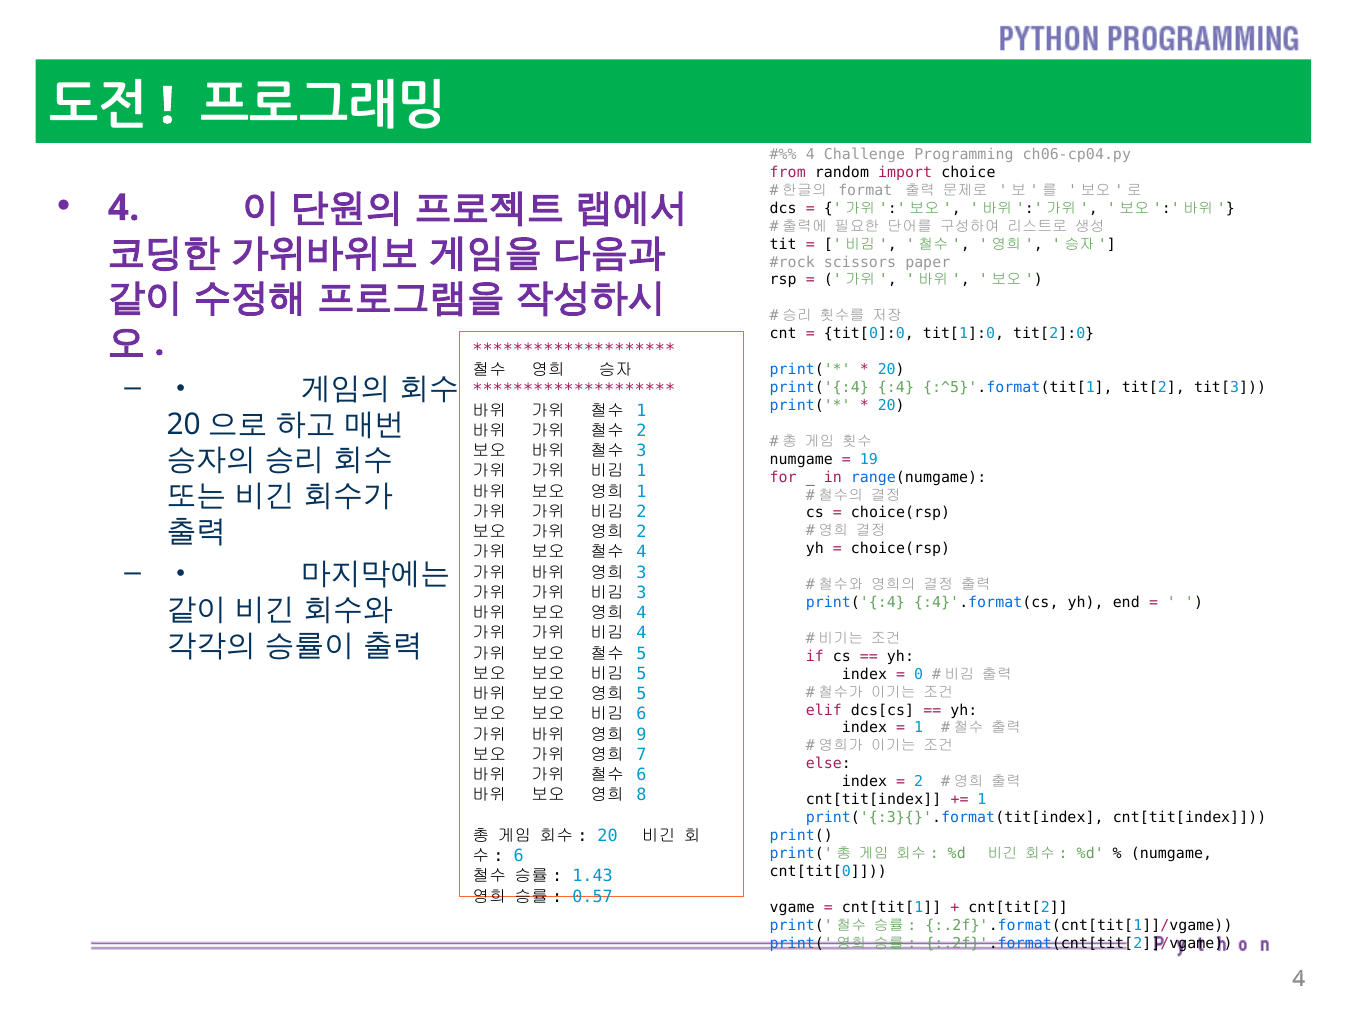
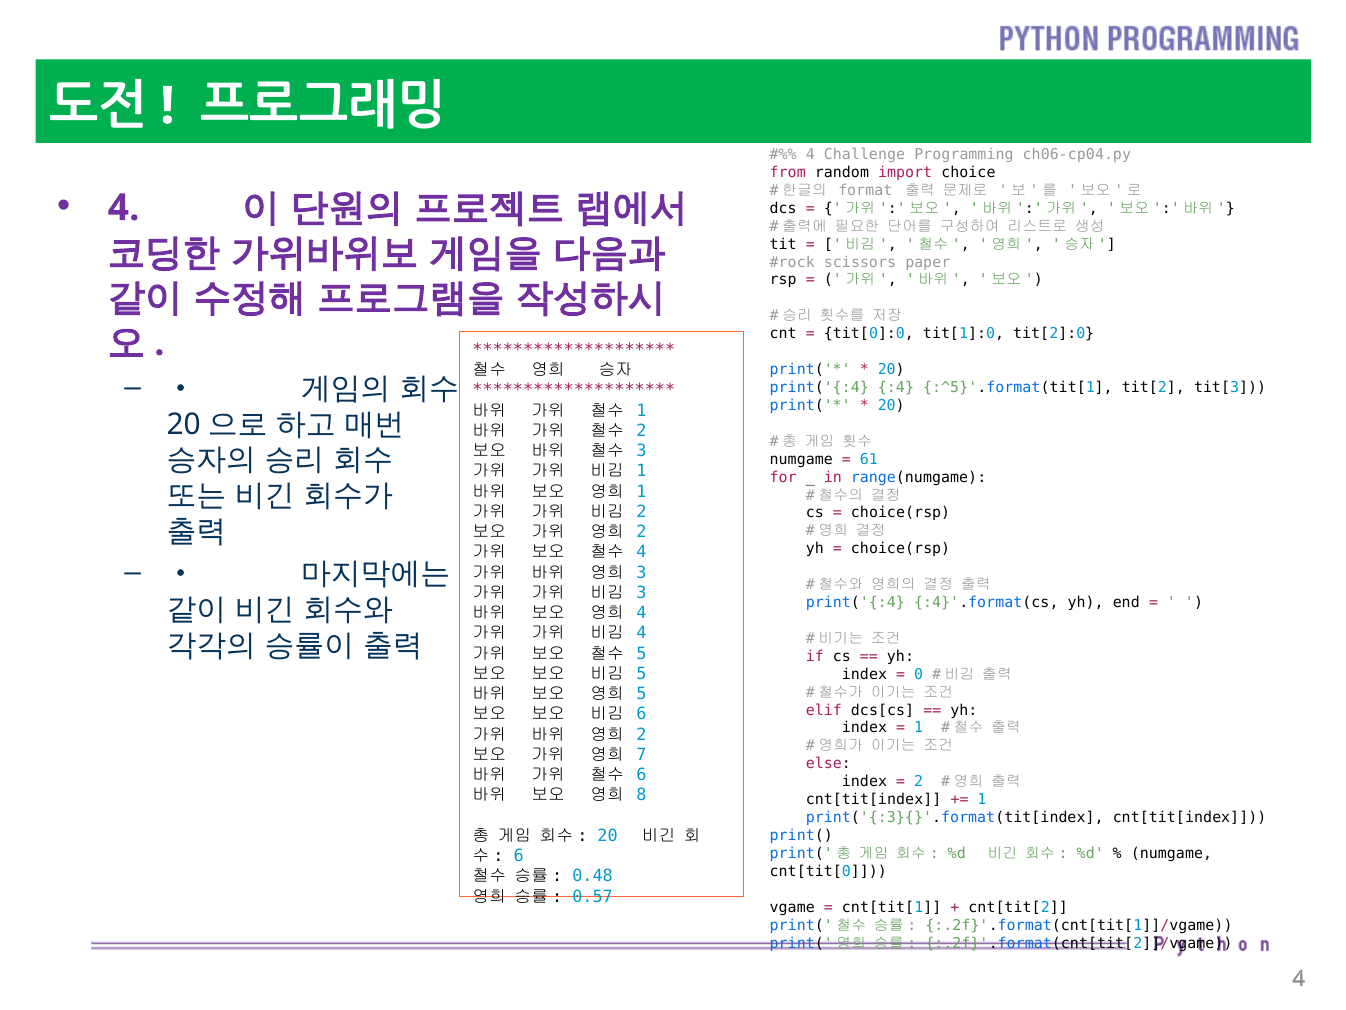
19: 19 -> 61
9 at (641, 734): 9 -> 2
1.43: 1.43 -> 0.48
